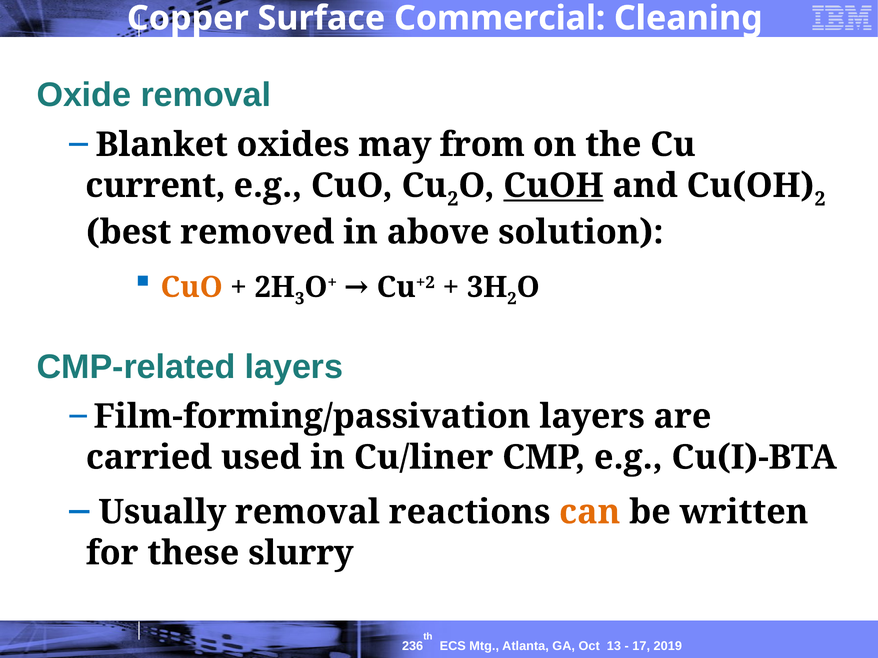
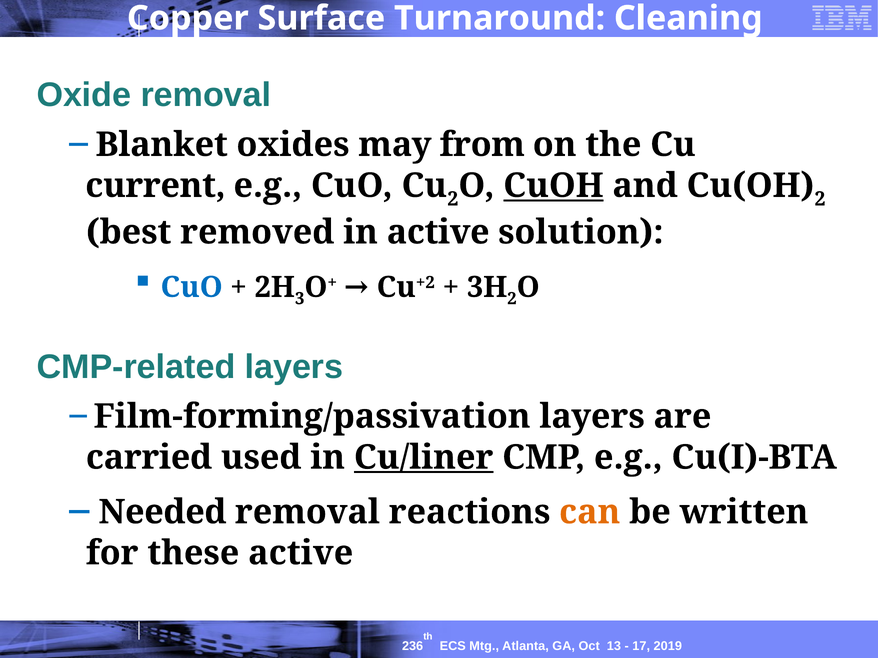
Commercial: Commercial -> Turnaround
in above: above -> active
CuO at (192, 287) colour: orange -> blue
Cu/liner underline: none -> present
Usually: Usually -> Needed
these slurry: slurry -> active
